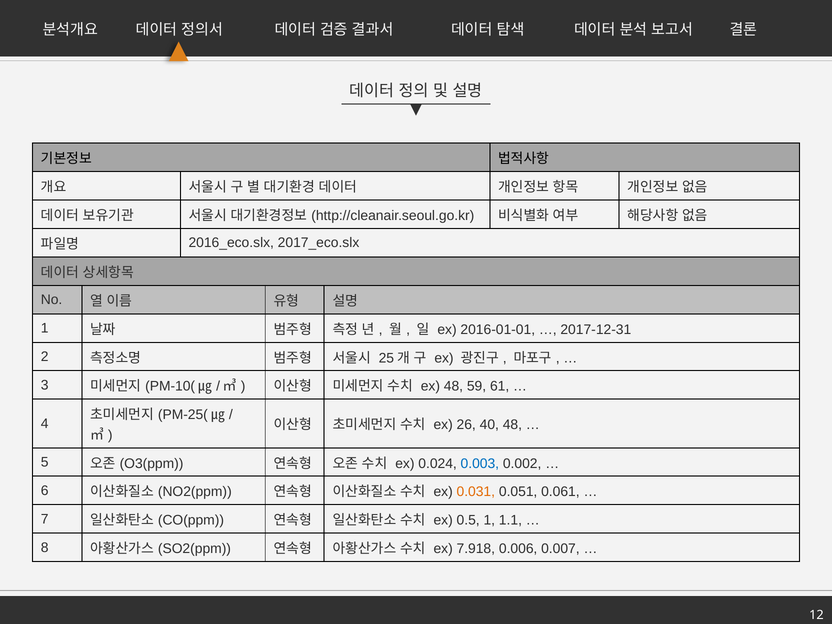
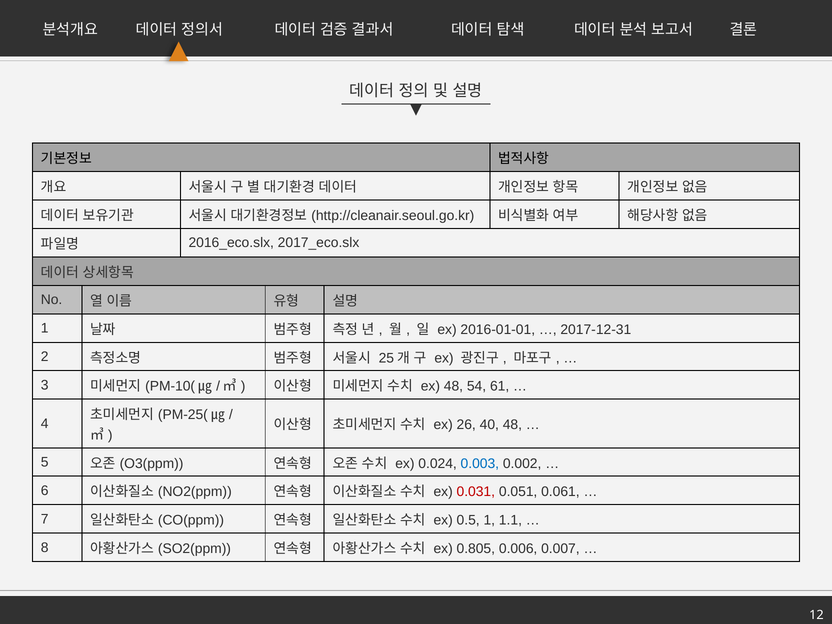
59: 59 -> 54
0.031 colour: orange -> red
7.918: 7.918 -> 0.805
